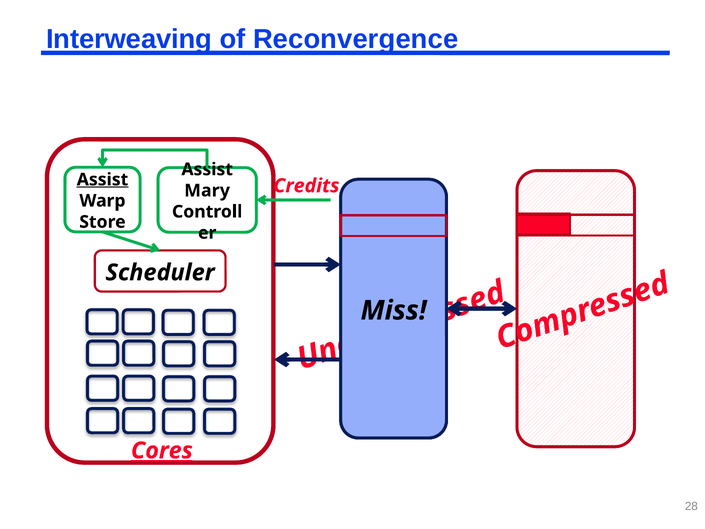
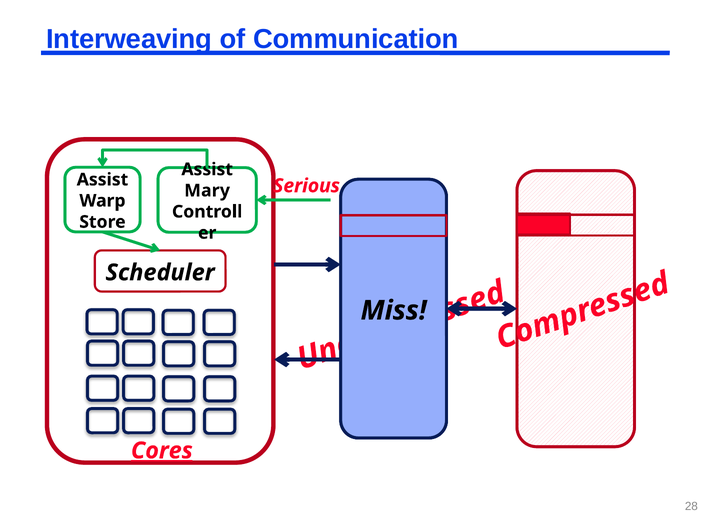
Reconvergence: Reconvergence -> Communication
Assist at (103, 180) underline: present -> none
Credits: Credits -> Serious
